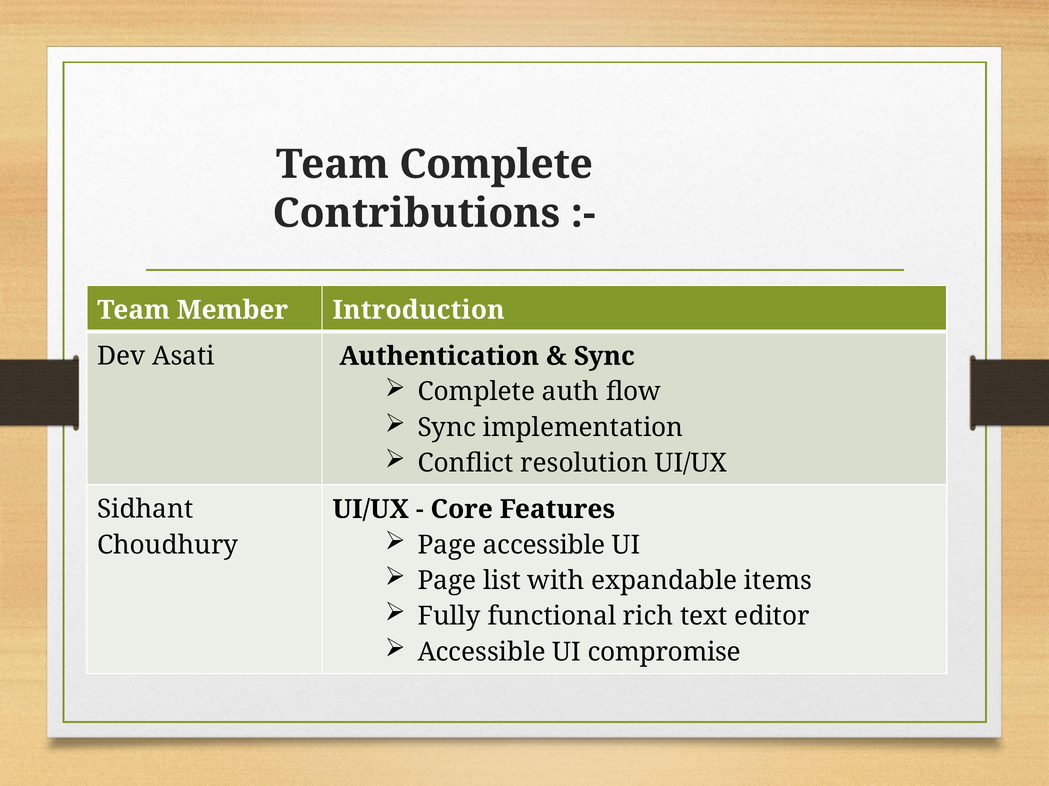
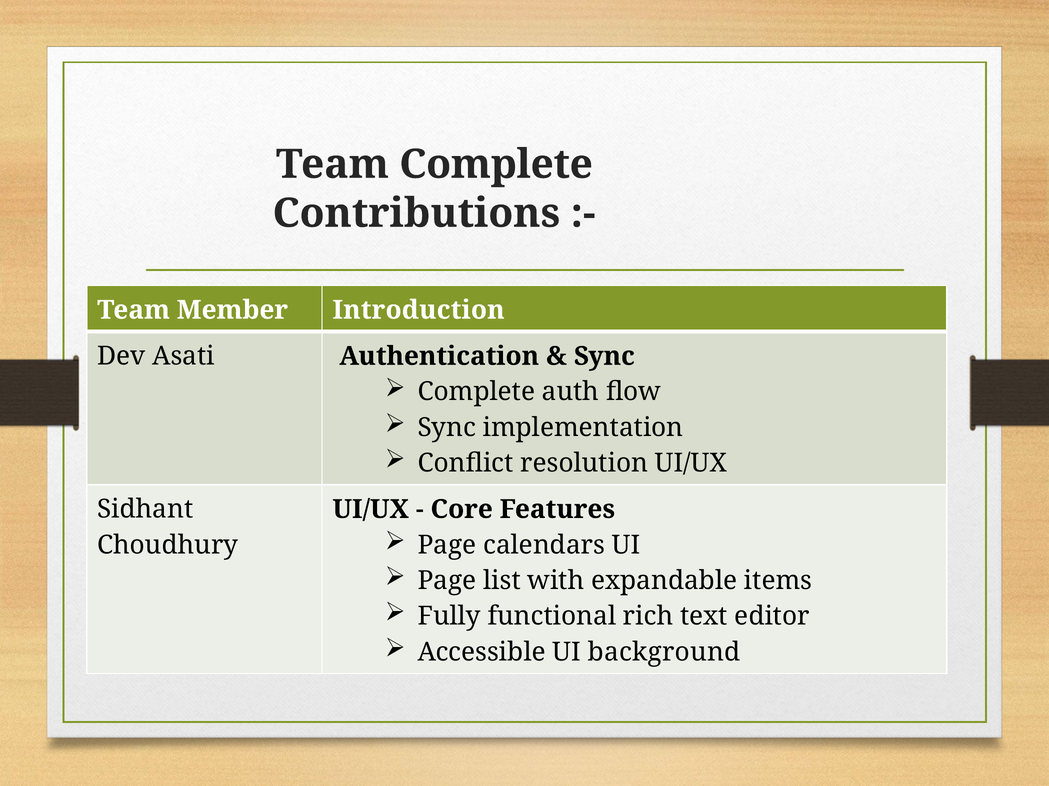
Page accessible: accessible -> calendars
compromise: compromise -> background
